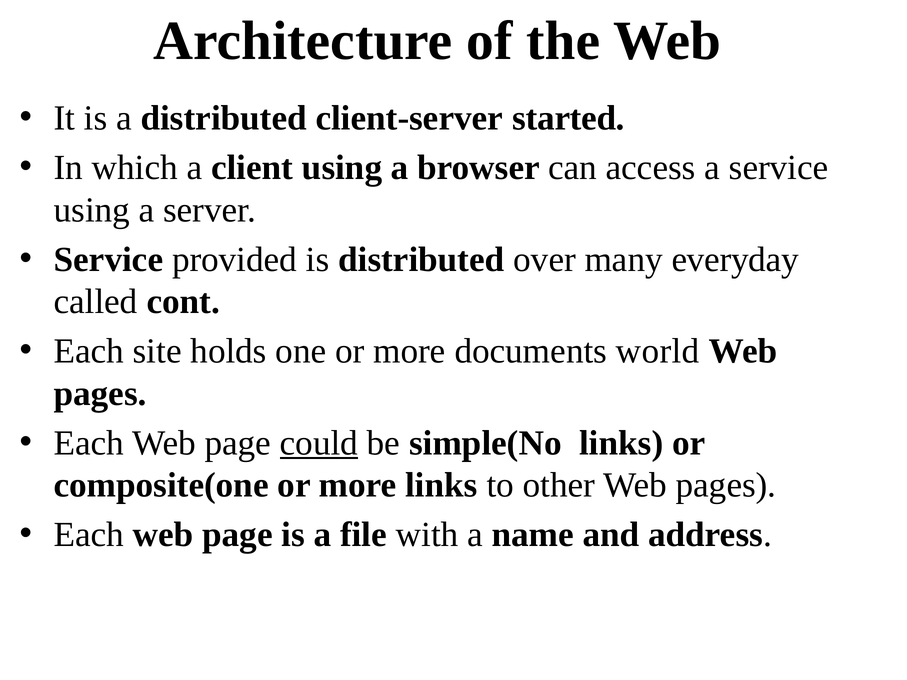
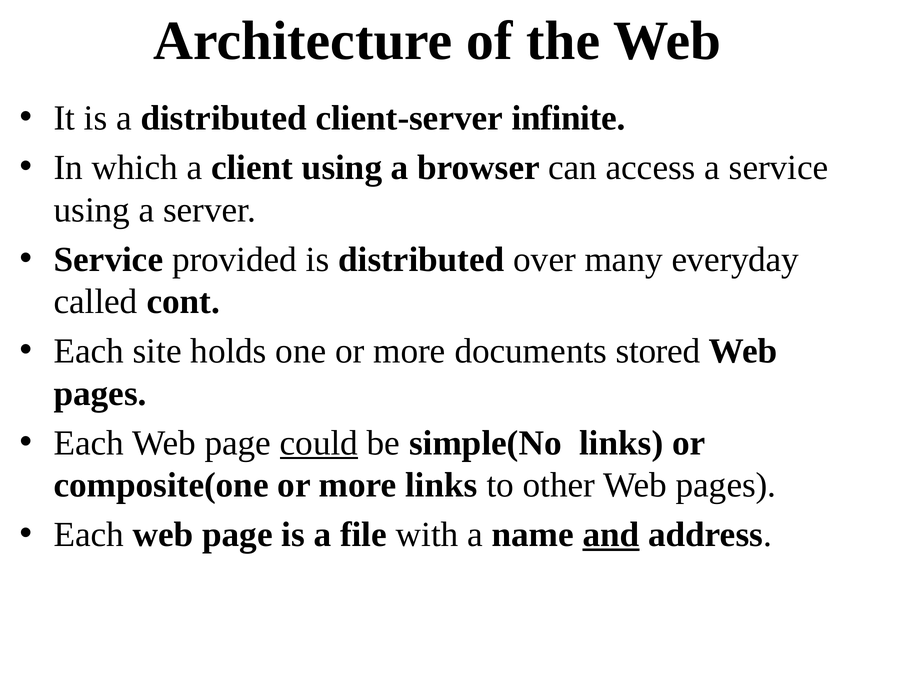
started: started -> infinite
world: world -> stored
and underline: none -> present
